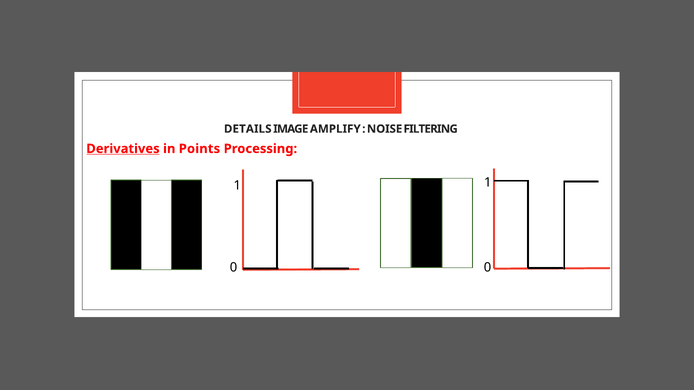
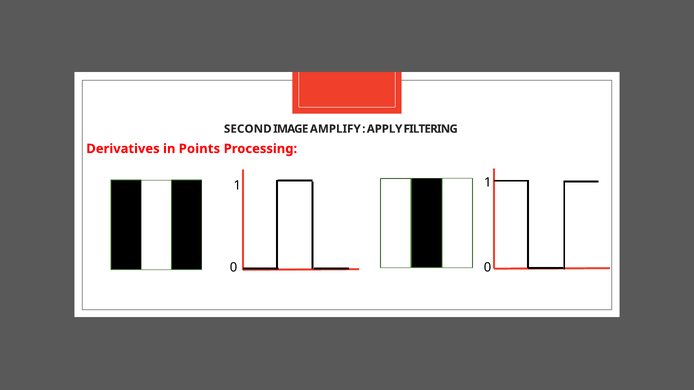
DETAILS: DETAILS -> SECOND
NOISE: NOISE -> APPLY
Derivatives underline: present -> none
